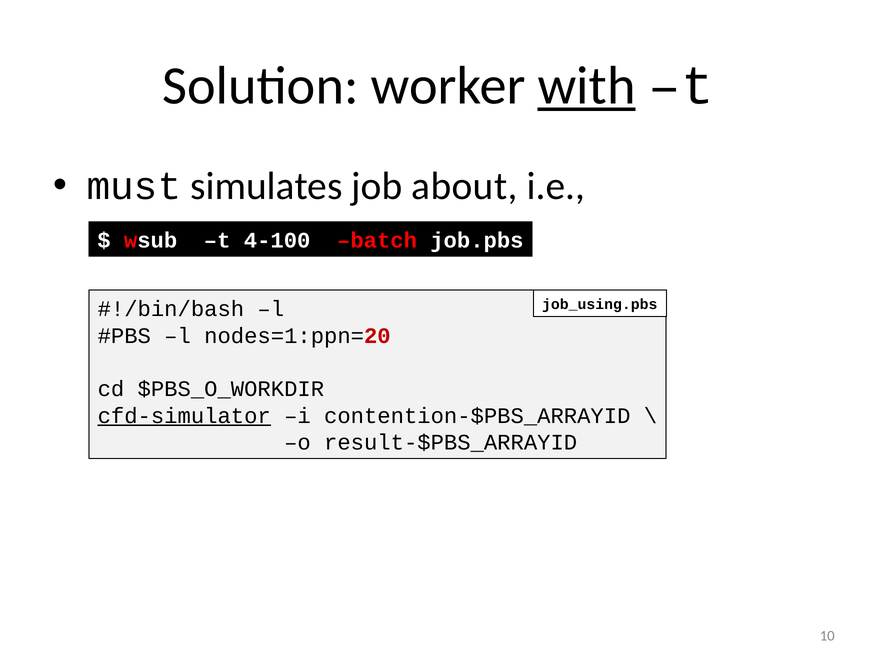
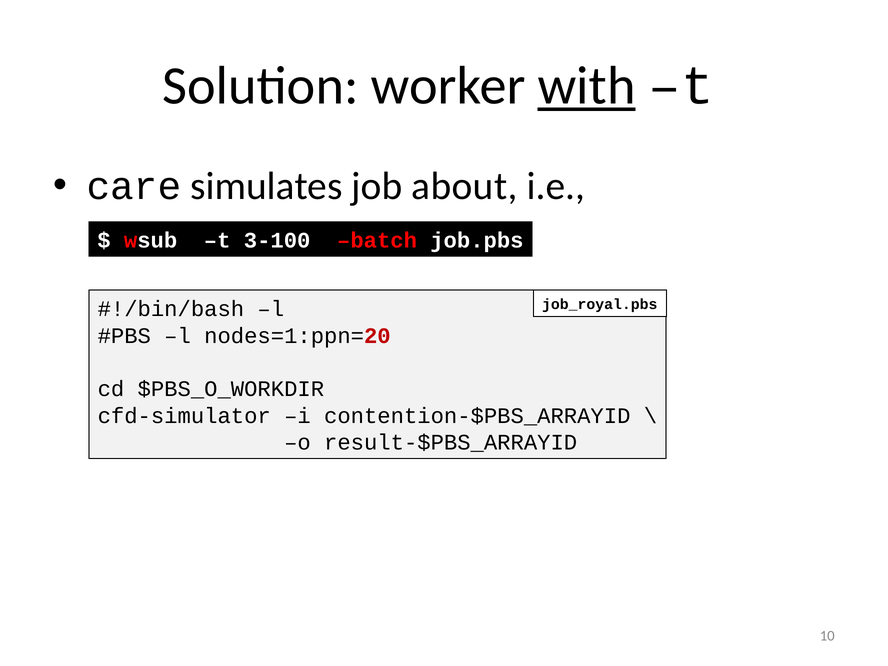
must: must -> care
4-100: 4-100 -> 3-100
job_using.pbs: job_using.pbs -> job_royal.pbs
cfd-simulator underline: present -> none
